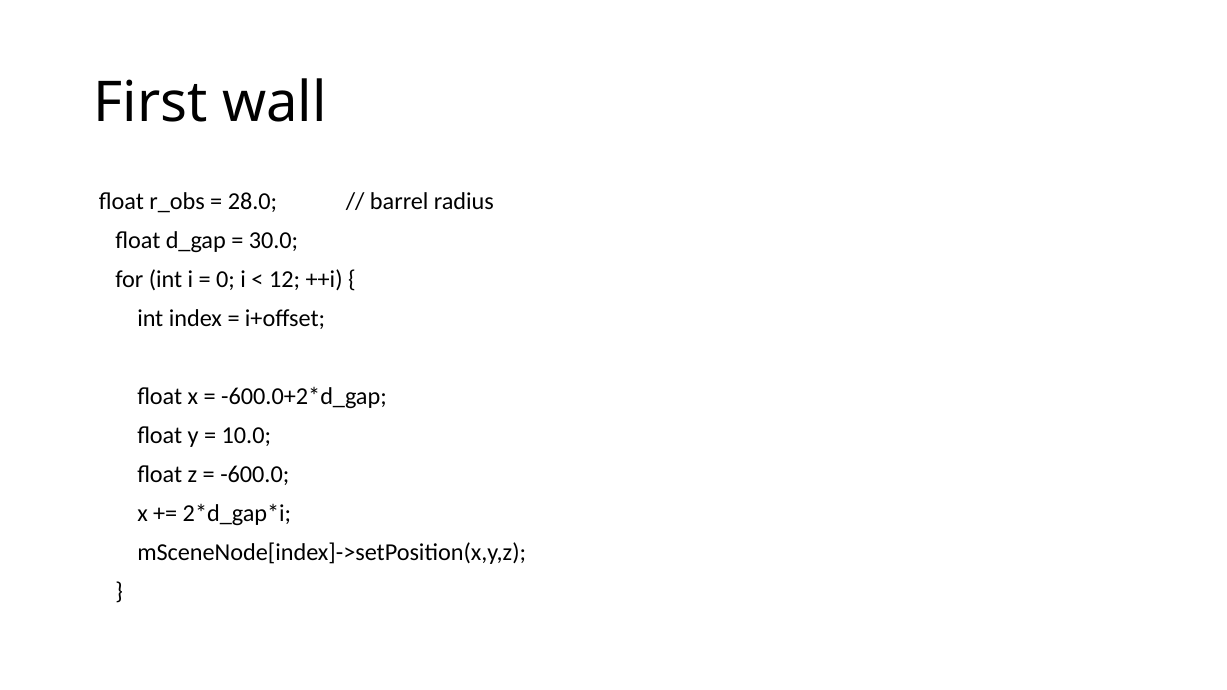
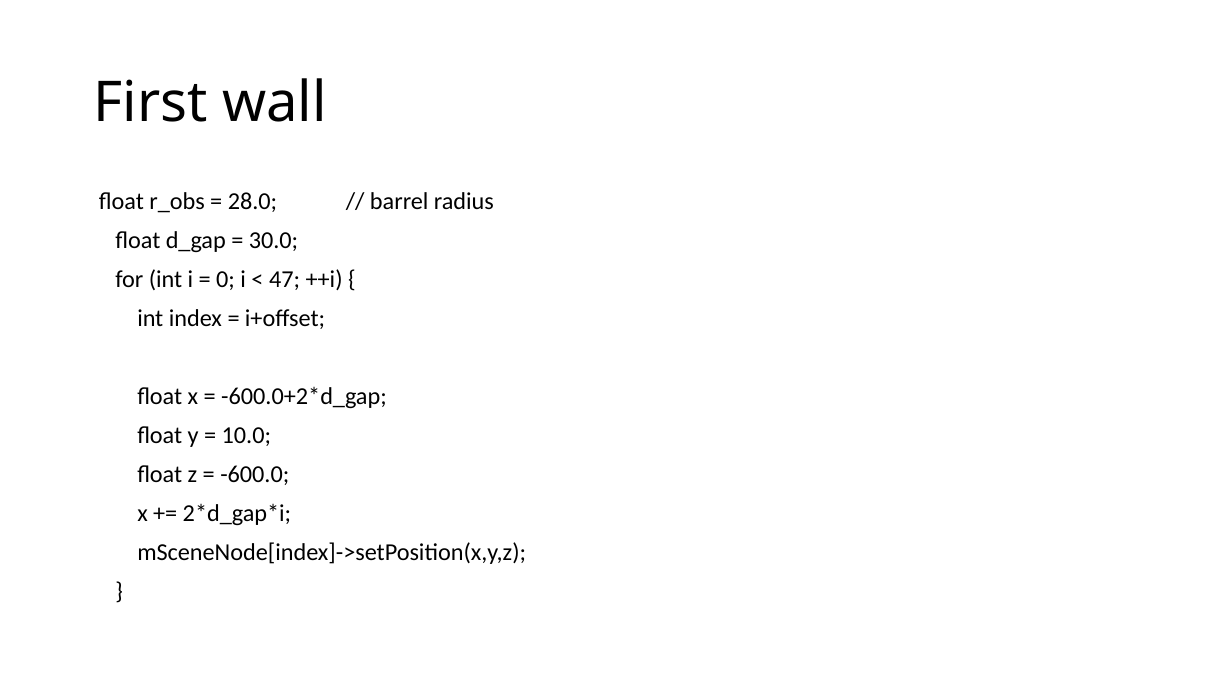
12: 12 -> 47
